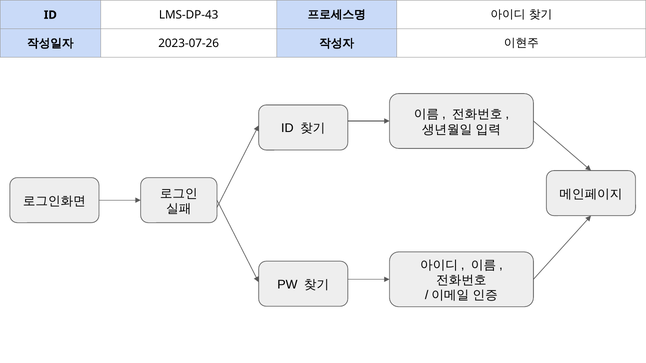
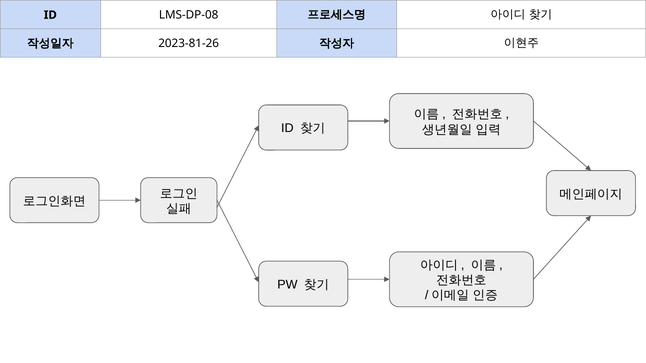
LMS-DP-43: LMS-DP-43 -> LMS-DP-08
2023-07-26: 2023-07-26 -> 2023-81-26
